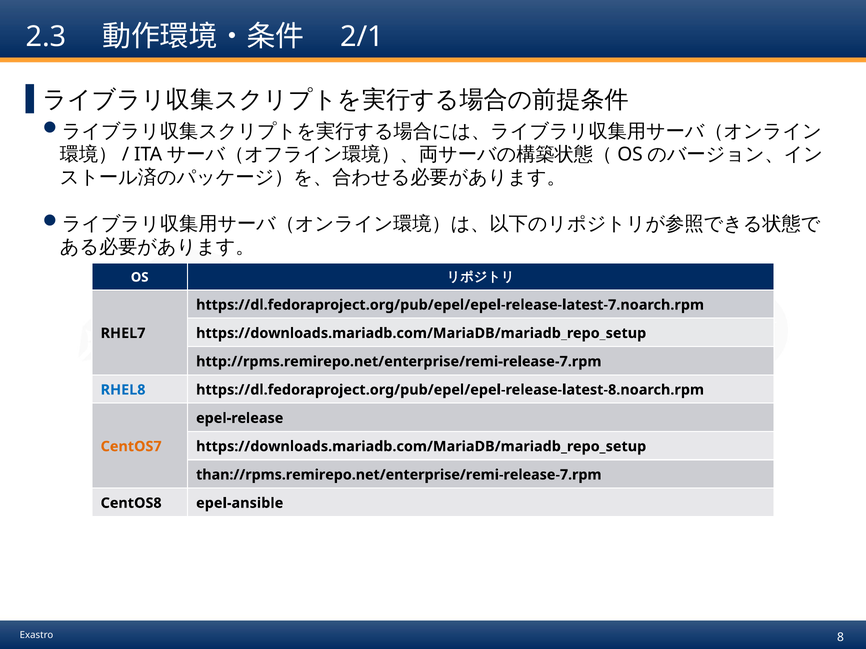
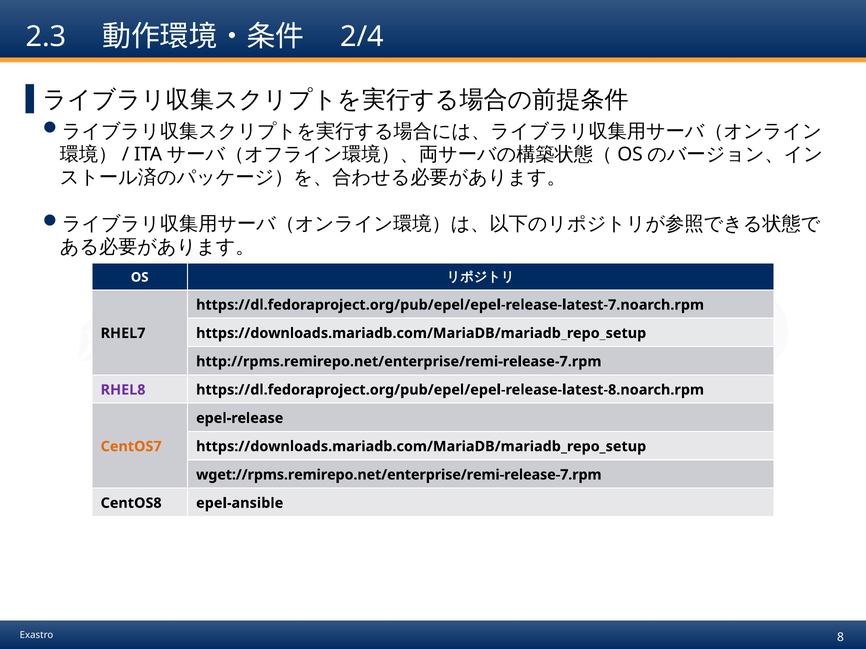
2/1: 2/1 -> 2/4
RHEL8 colour: blue -> purple
than://rpms.remirepo.net/enterprise/remi-release-7.rpm: than://rpms.remirepo.net/enterprise/remi-release-7.rpm -> wget://rpms.remirepo.net/enterprise/remi-release-7.rpm
